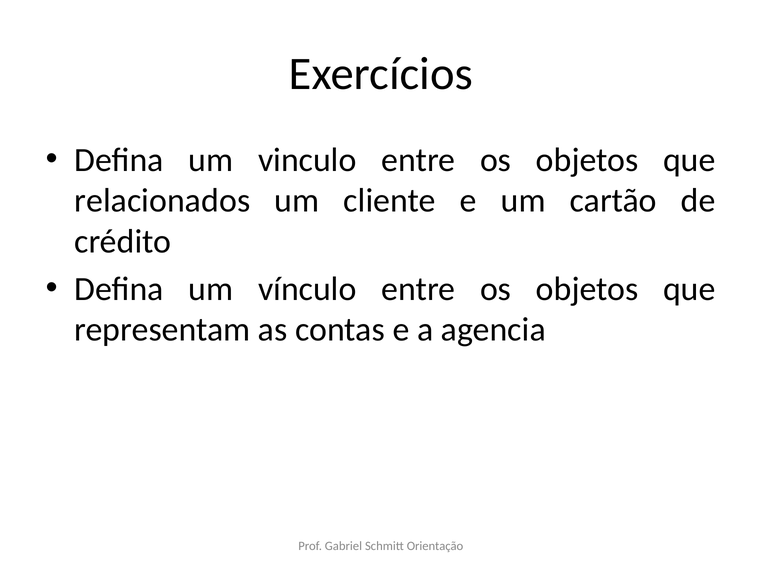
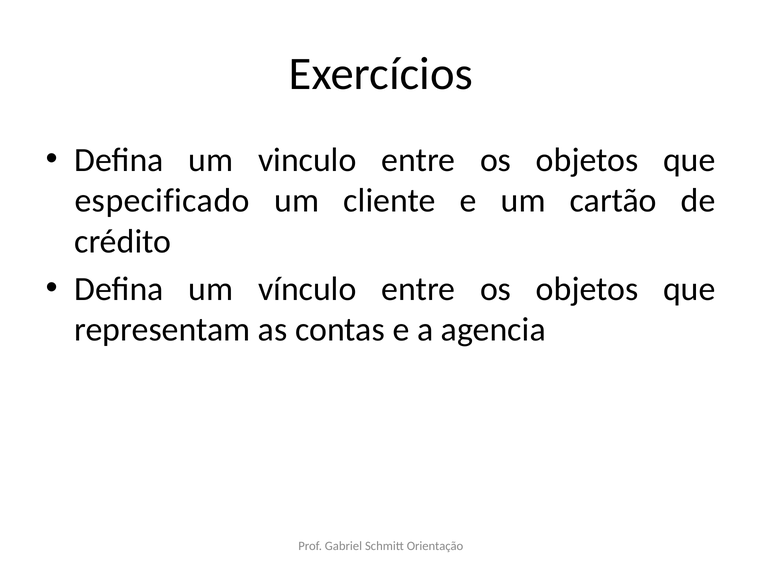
relacionados: relacionados -> especificado
